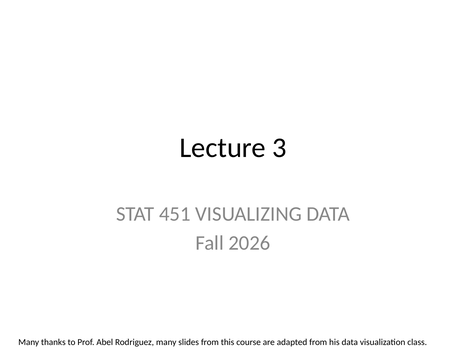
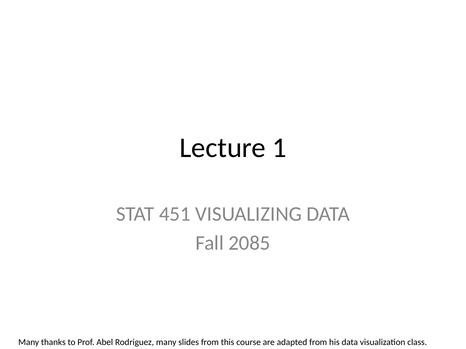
3: 3 -> 1
2026: 2026 -> 2085
